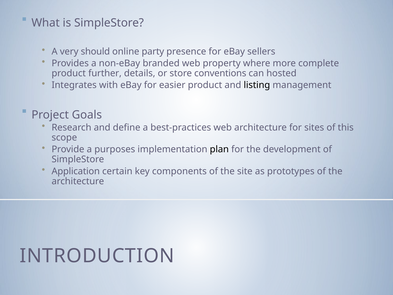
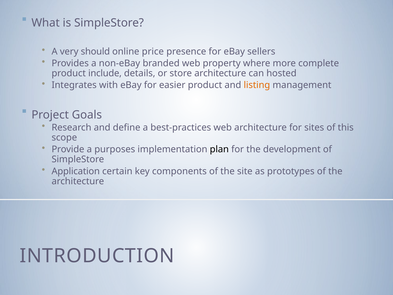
party: party -> price
further: further -> include
store conventions: conventions -> architecture
listing colour: black -> orange
